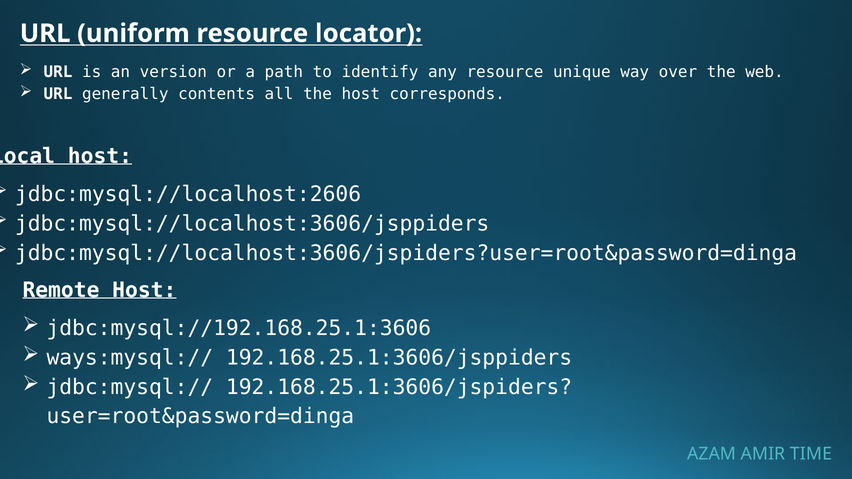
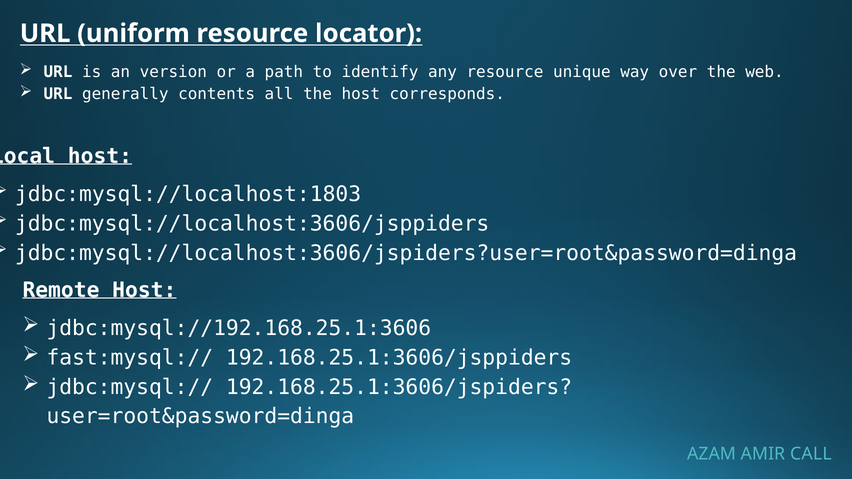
jdbc:mysql://localhost:2606: jdbc:mysql://localhost:2606 -> jdbc:mysql://localhost:1803
ways:mysql://: ways:mysql:// -> fast:mysql://
TIME: TIME -> CALL
